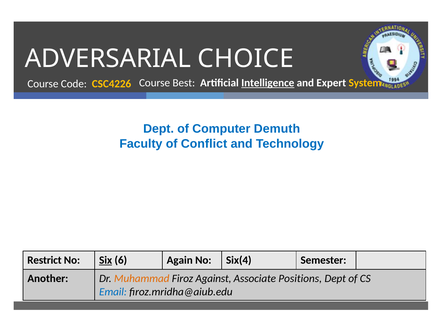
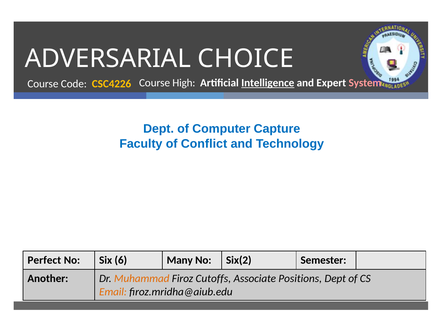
Best: Best -> High
System colour: yellow -> pink
Demuth: Demuth -> Capture
Restrict: Restrict -> Perfect
Six underline: present -> none
Again: Again -> Many
Six(4: Six(4 -> Six(2
Against: Against -> Cutoffs
Email colour: blue -> orange
